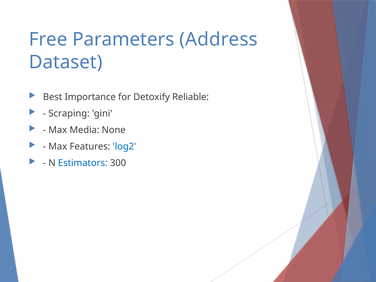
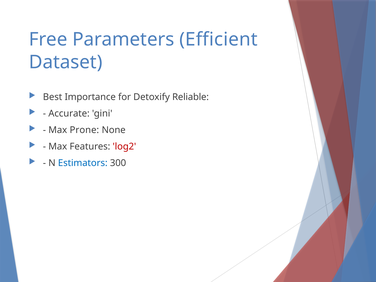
Address: Address -> Efficient
Scraping: Scraping -> Accurate
Media: Media -> Prone
log2 colour: blue -> red
